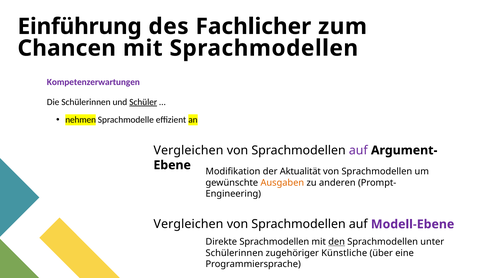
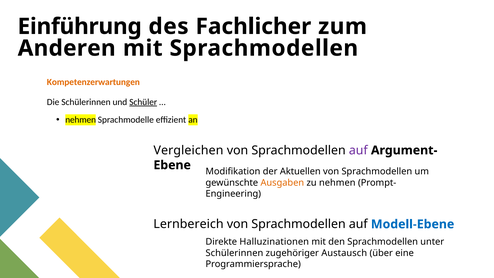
Chancen: Chancen -> Anderen
Kompetenzerwartungen colour: purple -> orange
Aktualität: Aktualität -> Aktuellen
zu anderen: anderen -> nehmen
Vergleichen at (188, 224): Vergleichen -> Lernbereich
Modell-Ebene colour: purple -> blue
Direkte Sprachmodellen: Sprachmodellen -> Halluzinationen
den underline: present -> none
Künstliche: Künstliche -> Austausch
